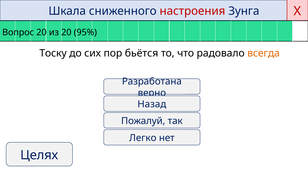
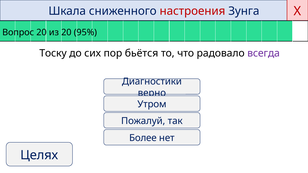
всегда colour: orange -> purple
Разработана: Разработана -> Диагностики
Назад: Назад -> Утром
Легко: Легко -> Более
